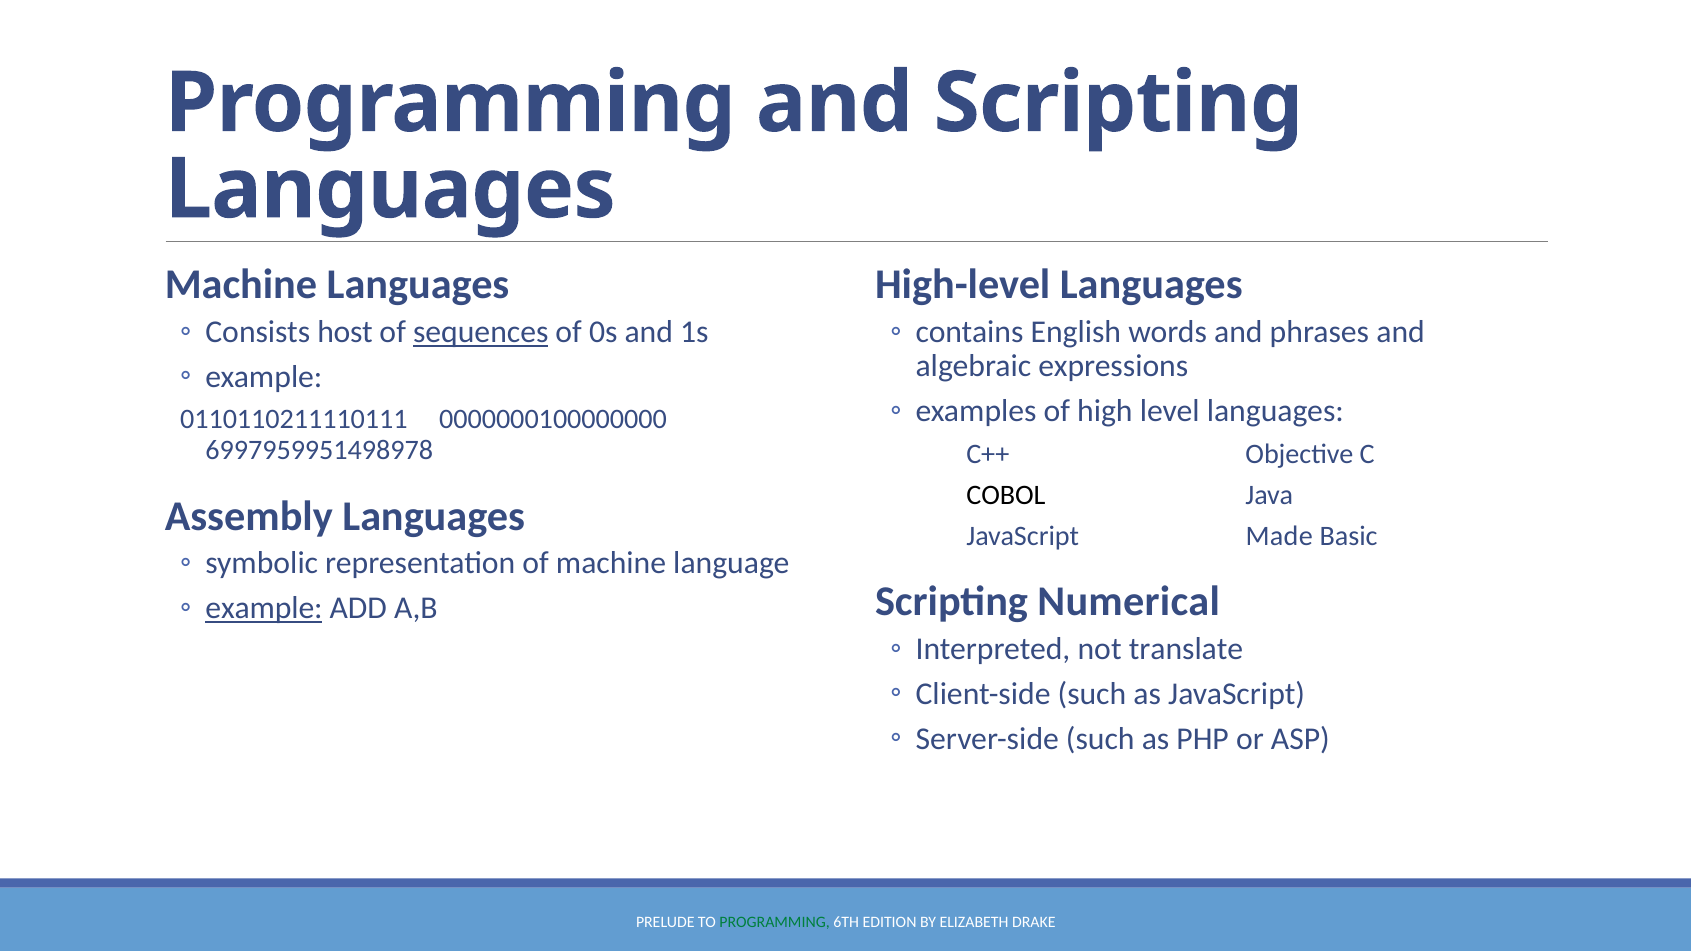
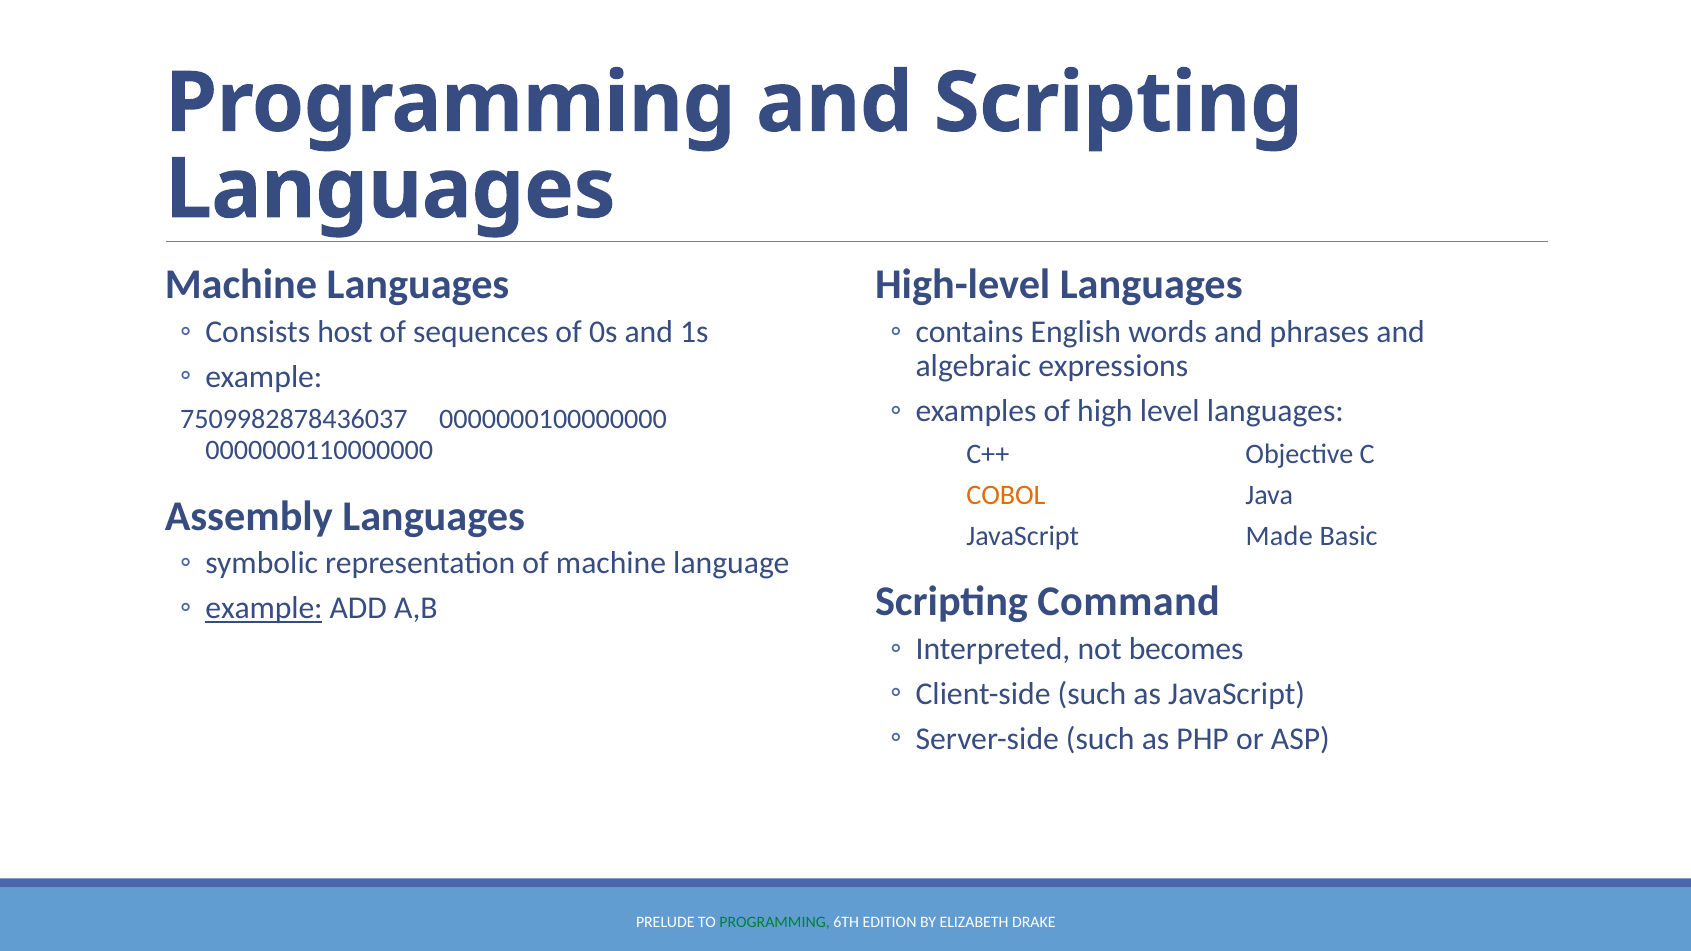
sequences underline: present -> none
0110110211110111: 0110110211110111 -> 7509982878436037
6997959951498978: 6997959951498978 -> 0000000110000000
COBOL colour: black -> orange
Numerical: Numerical -> Command
translate: translate -> becomes
